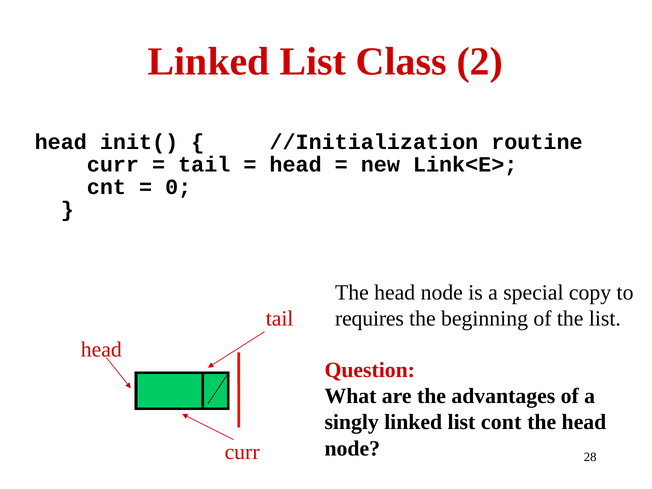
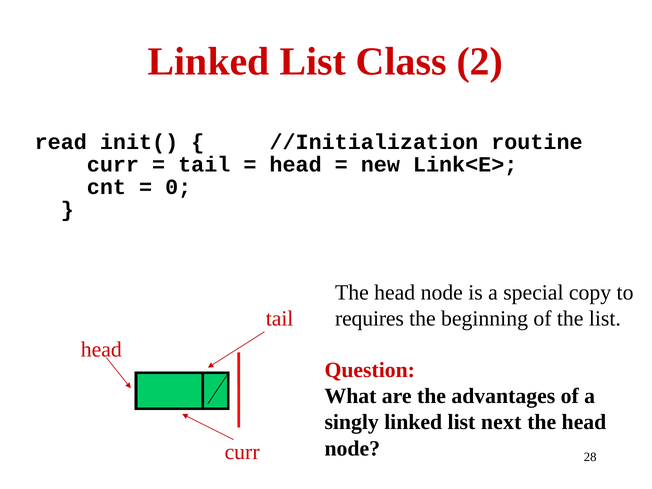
head at (61, 142): head -> read
cont: cont -> next
